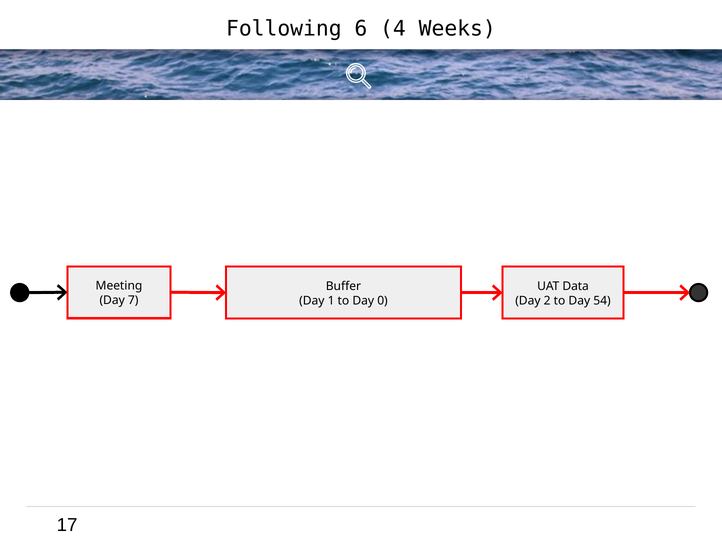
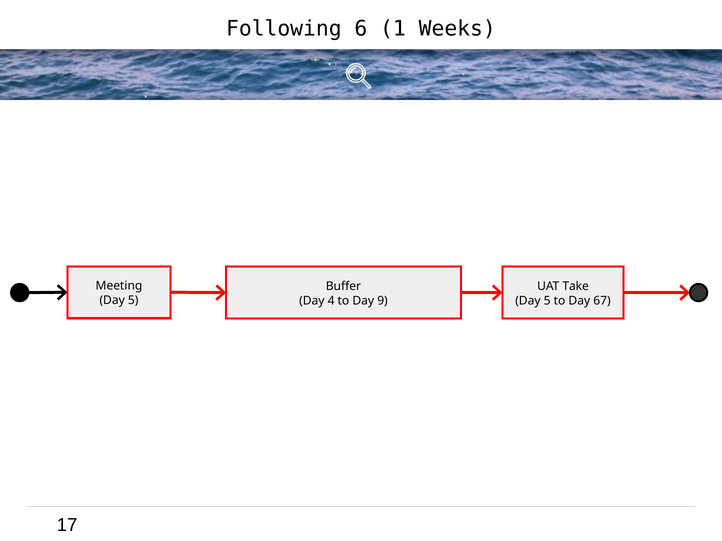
4: 4 -> 1
Data: Data -> Take
7 at (133, 301): 7 -> 5
1: 1 -> 4
0: 0 -> 9
2 at (547, 301): 2 -> 5
54: 54 -> 67
